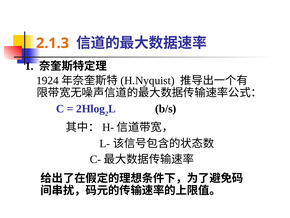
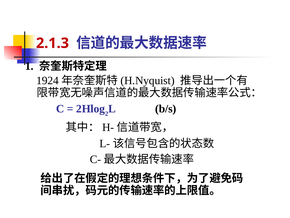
2.1.3 colour: orange -> red
